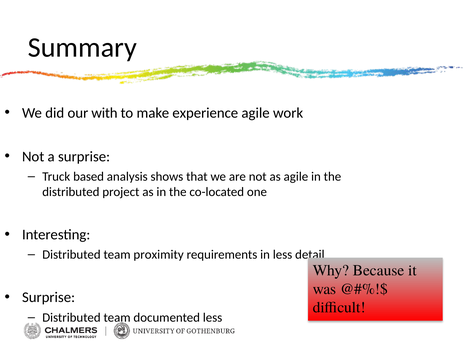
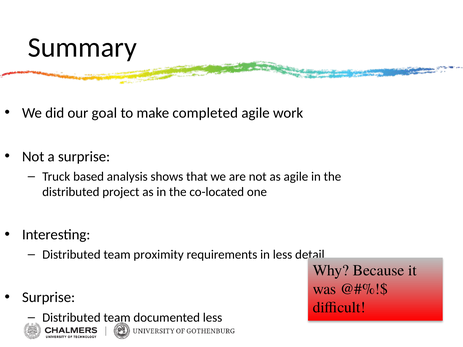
with: with -> goal
experience: experience -> completed
